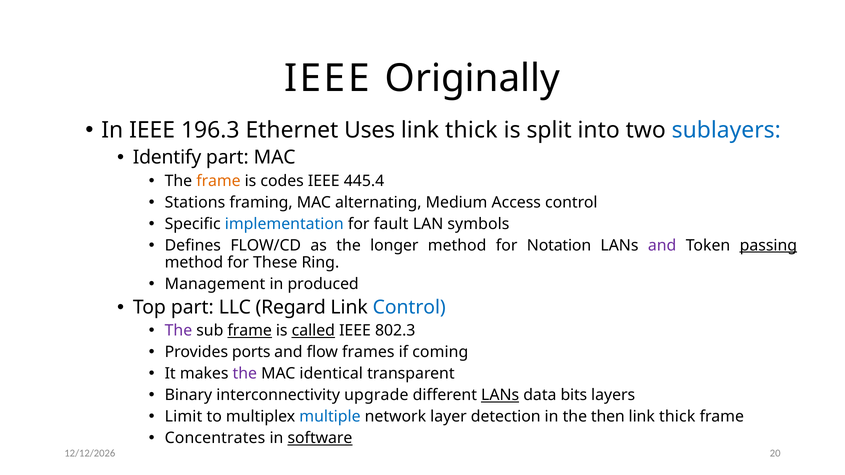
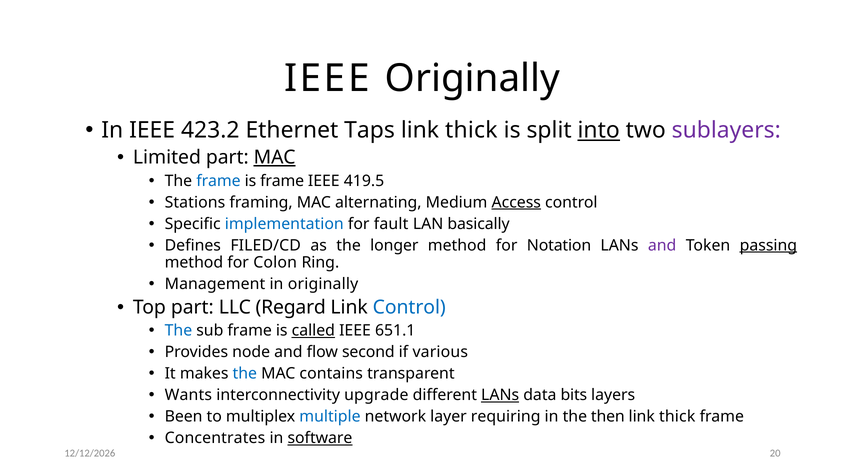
196.3: 196.3 -> 423.2
Uses: Uses -> Taps
into underline: none -> present
sublayers colour: blue -> purple
Identify: Identify -> Limited
MAC at (275, 158) underline: none -> present
frame at (218, 181) colour: orange -> blue
is codes: codes -> frame
445.4: 445.4 -> 419.5
Access underline: none -> present
symbols: symbols -> basically
FLOW/CD: FLOW/CD -> FILED/CD
These: These -> Colon
in produced: produced -> originally
The at (178, 331) colour: purple -> blue
frame at (250, 331) underline: present -> none
802.3: 802.3 -> 651.1
ports: ports -> node
frames: frames -> second
coming: coming -> various
the at (245, 374) colour: purple -> blue
identical: identical -> contains
Binary: Binary -> Wants
Limit: Limit -> Been
detection: detection -> requiring
